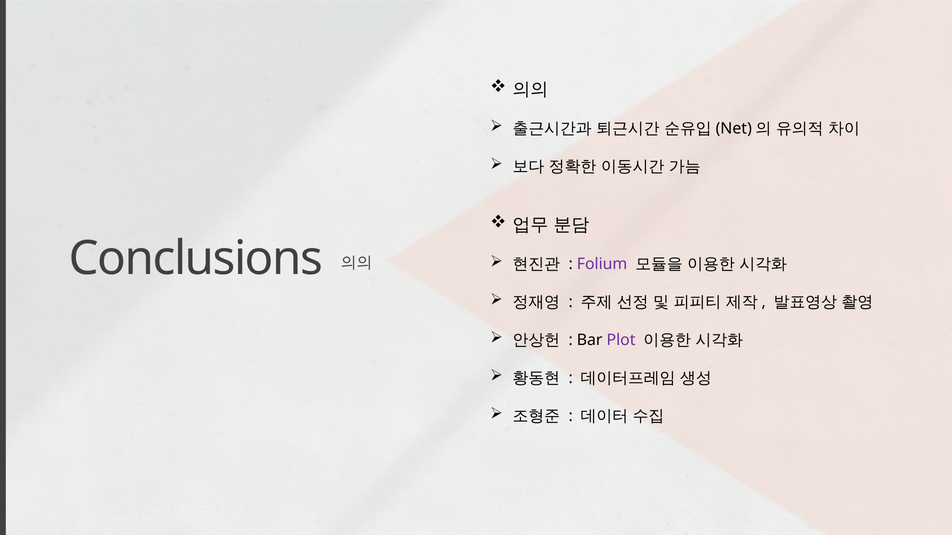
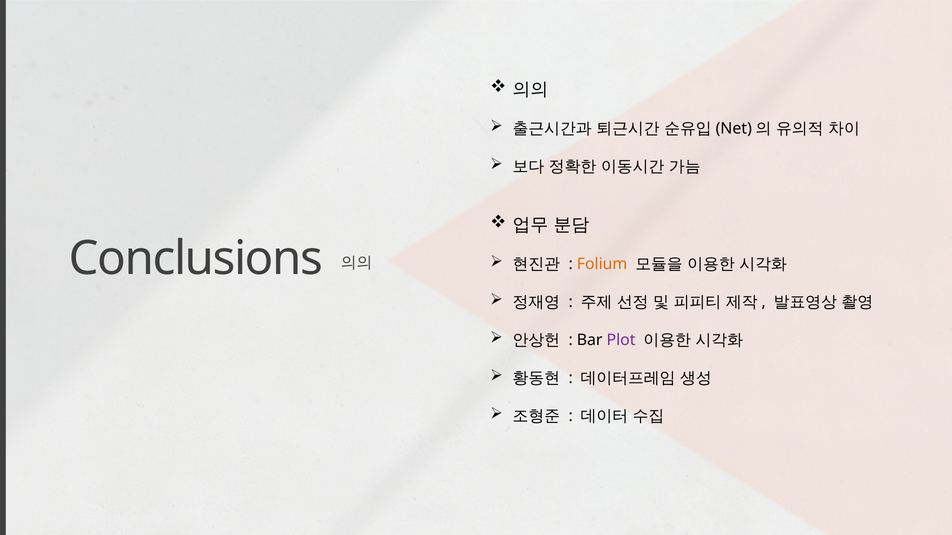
Folium colour: purple -> orange
